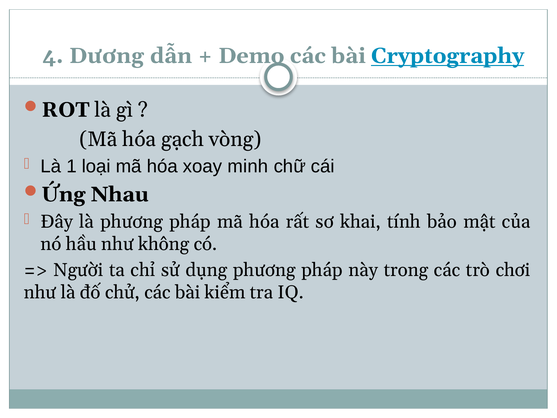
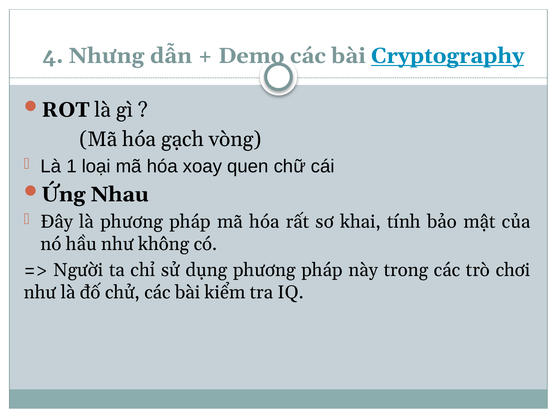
Dương: Dương -> Nhưng
minh: minh -> quen
